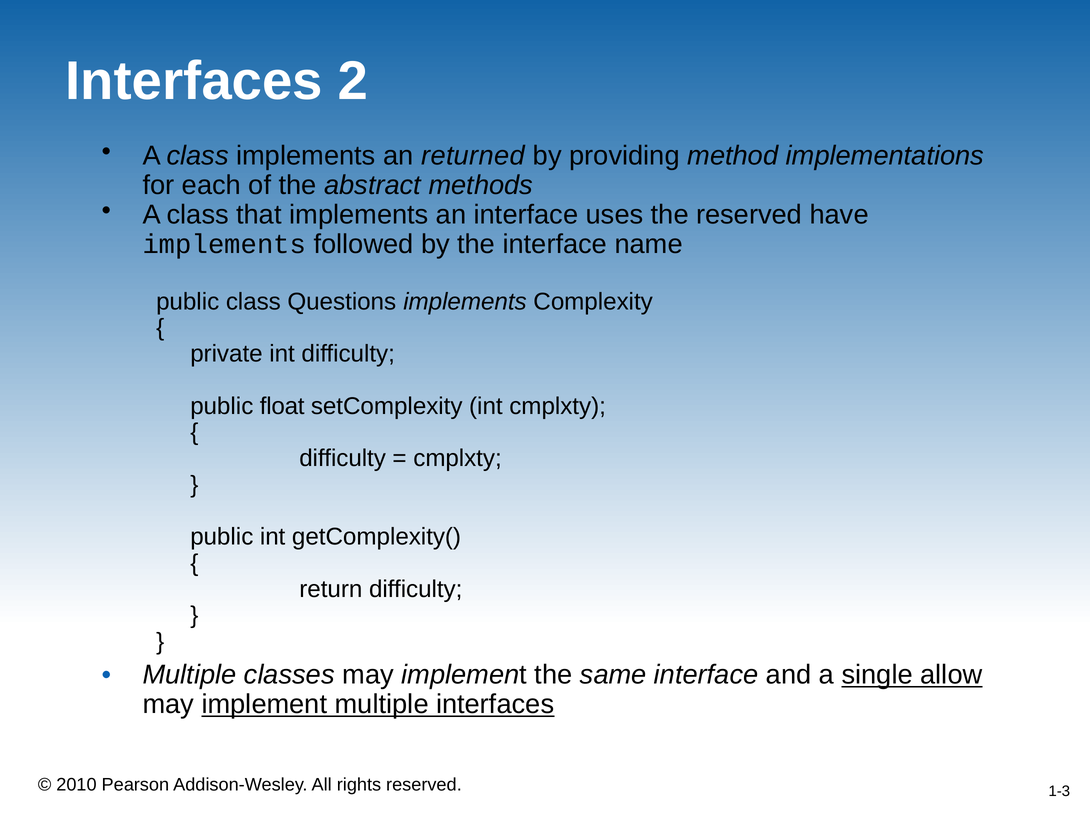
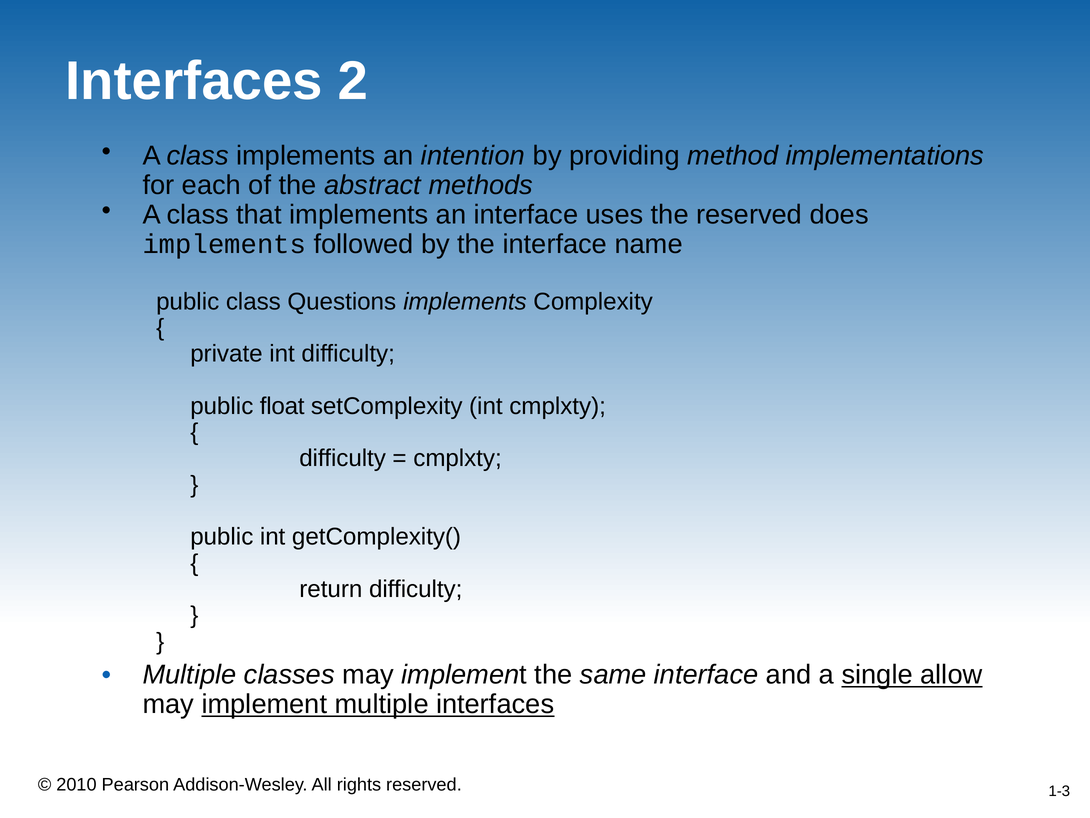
returned: returned -> intention
have: have -> does
